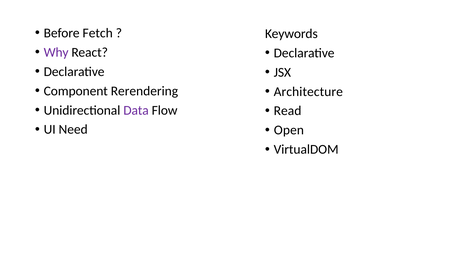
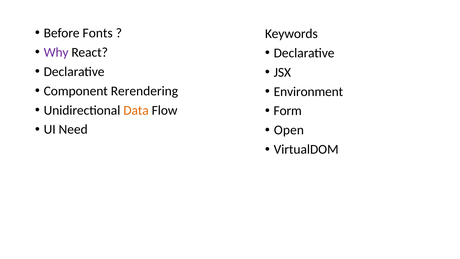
Fetch: Fetch -> Fonts
Architecture: Architecture -> Environment
Data colour: purple -> orange
Read: Read -> Form
